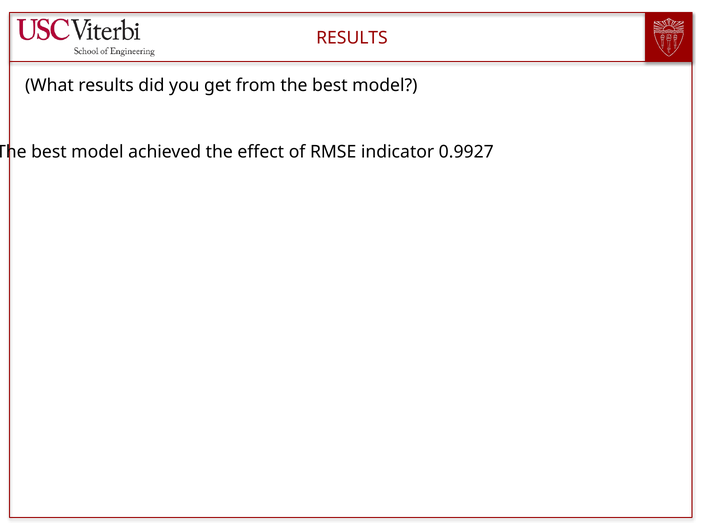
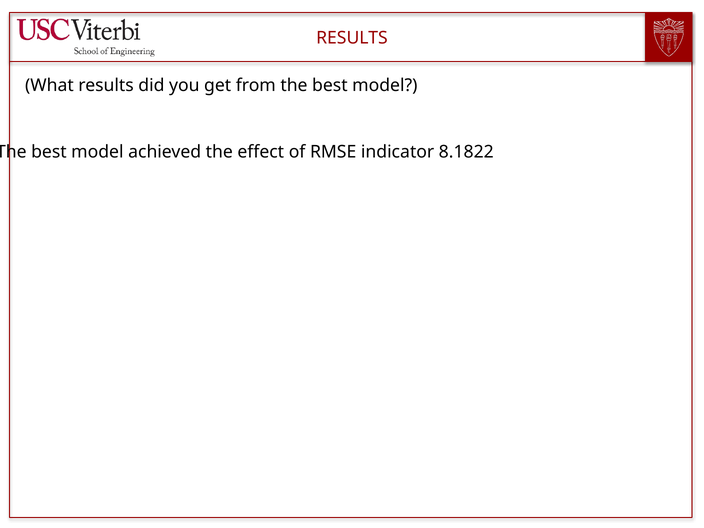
0.9927: 0.9927 -> 8.1822
